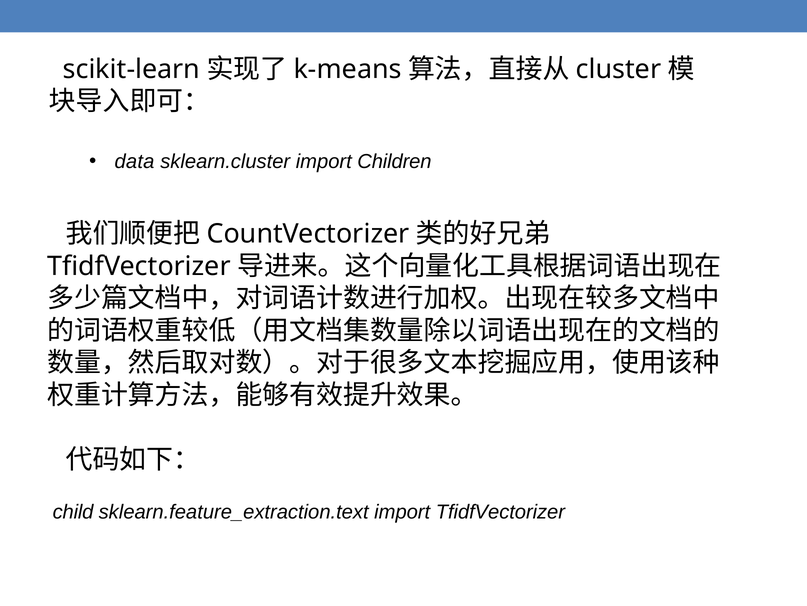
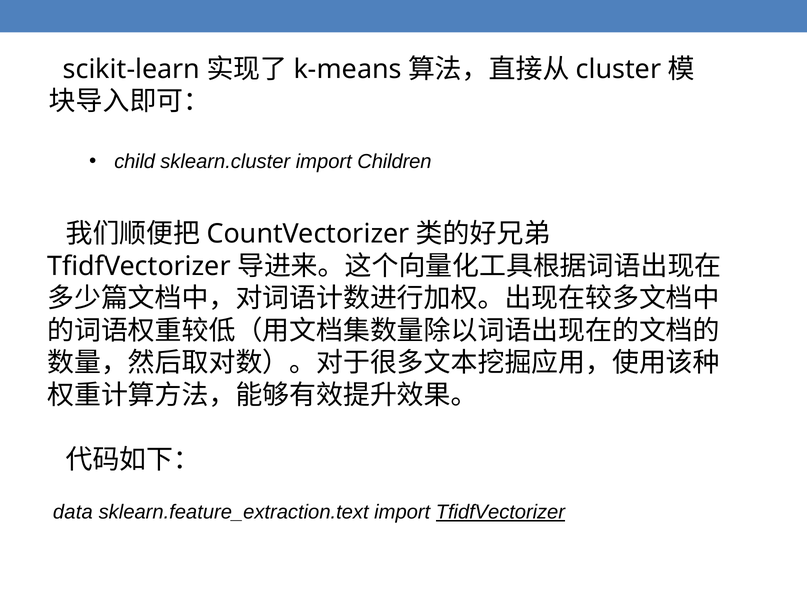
data: data -> child
child: child -> data
TfidfVectorizer at (500, 511) underline: none -> present
